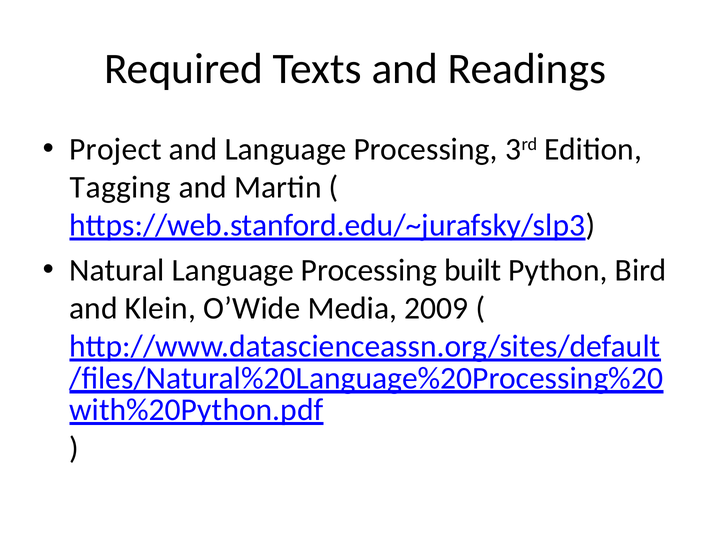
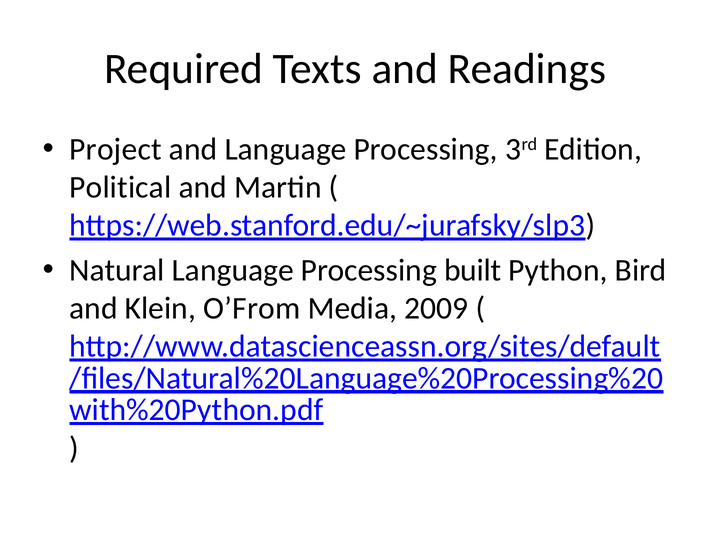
Tagging: Tagging -> Political
O’Wide: O’Wide -> O’From
